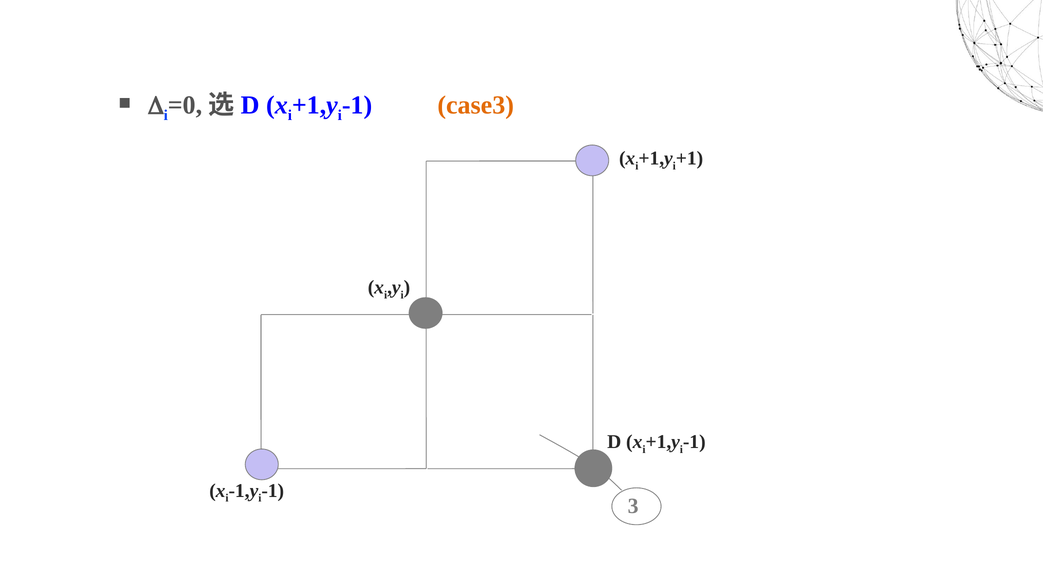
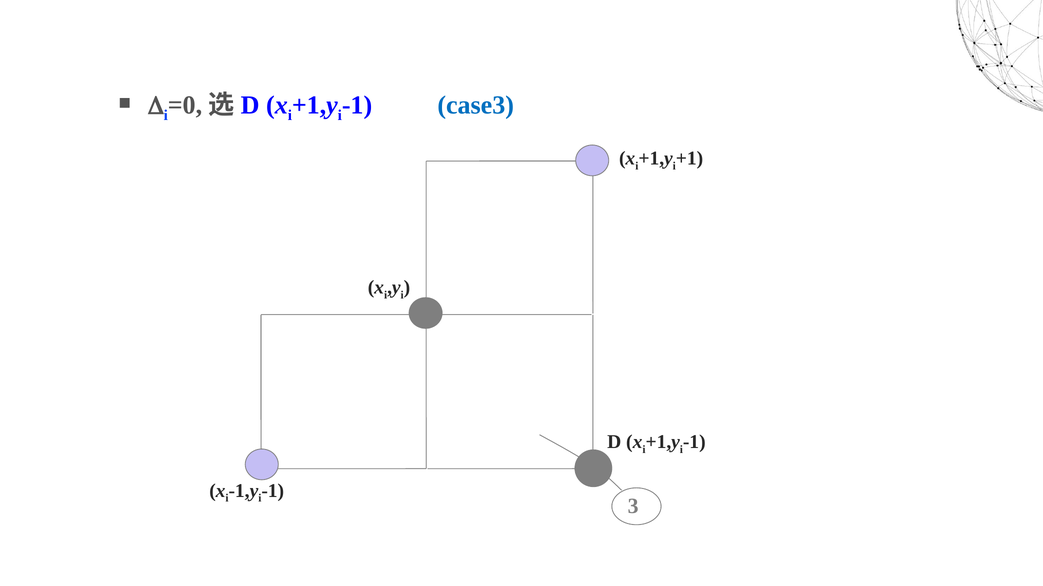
case3 colour: orange -> blue
